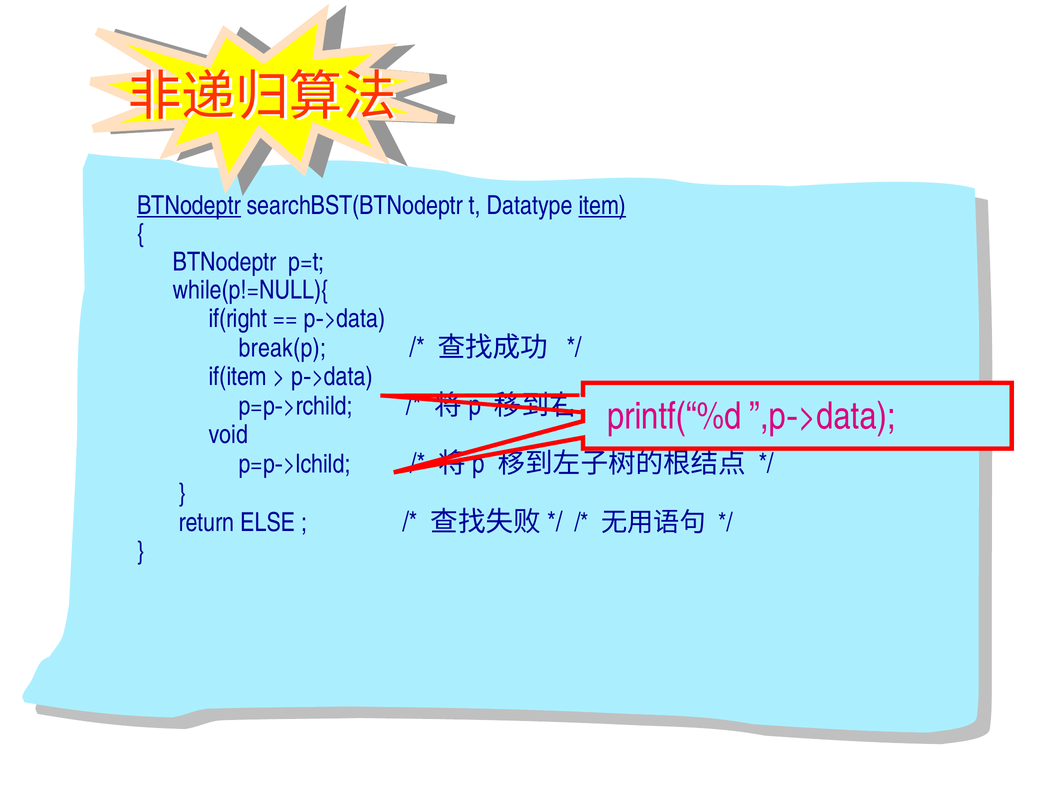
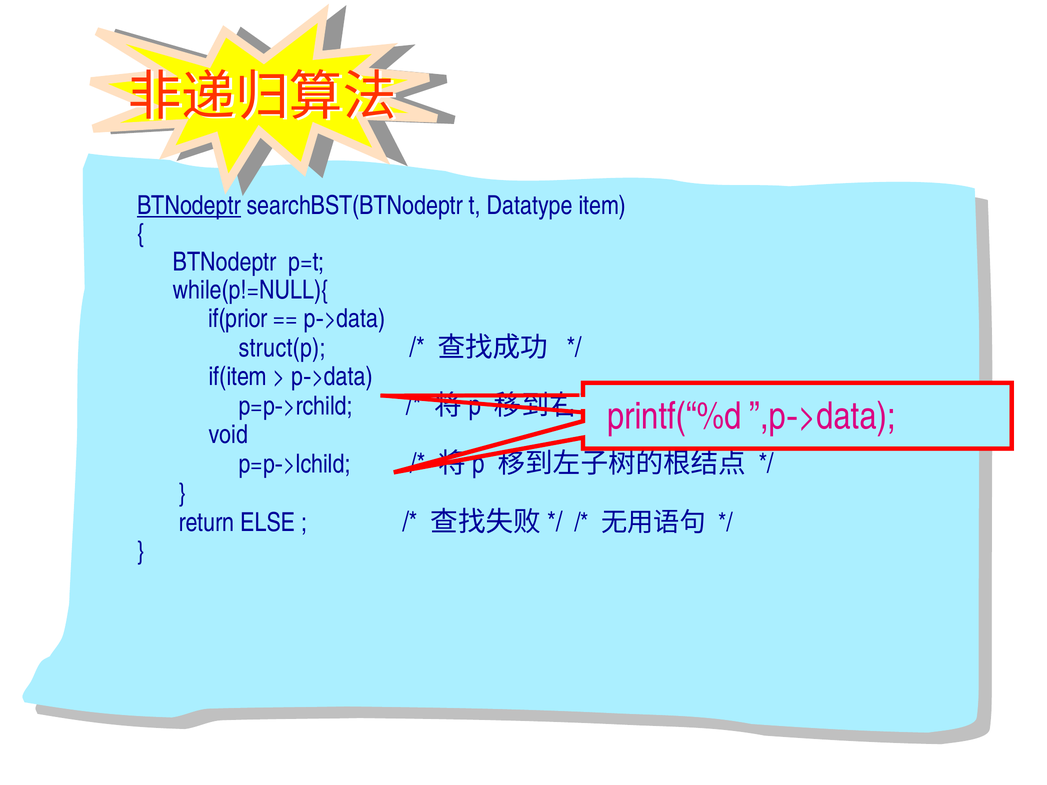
item underline: present -> none
if(right: if(right -> if(prior
break(p: break(p -> struct(p
